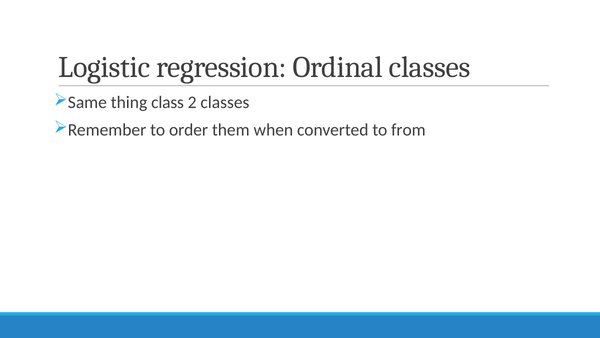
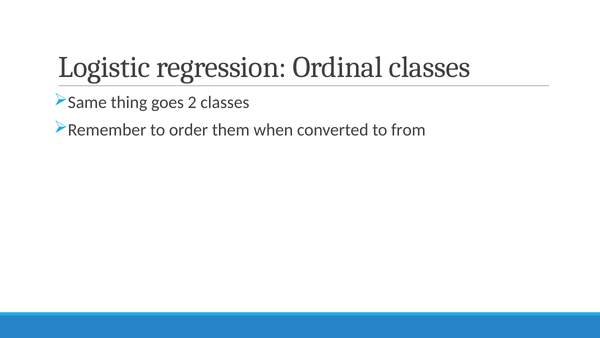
class: class -> goes
